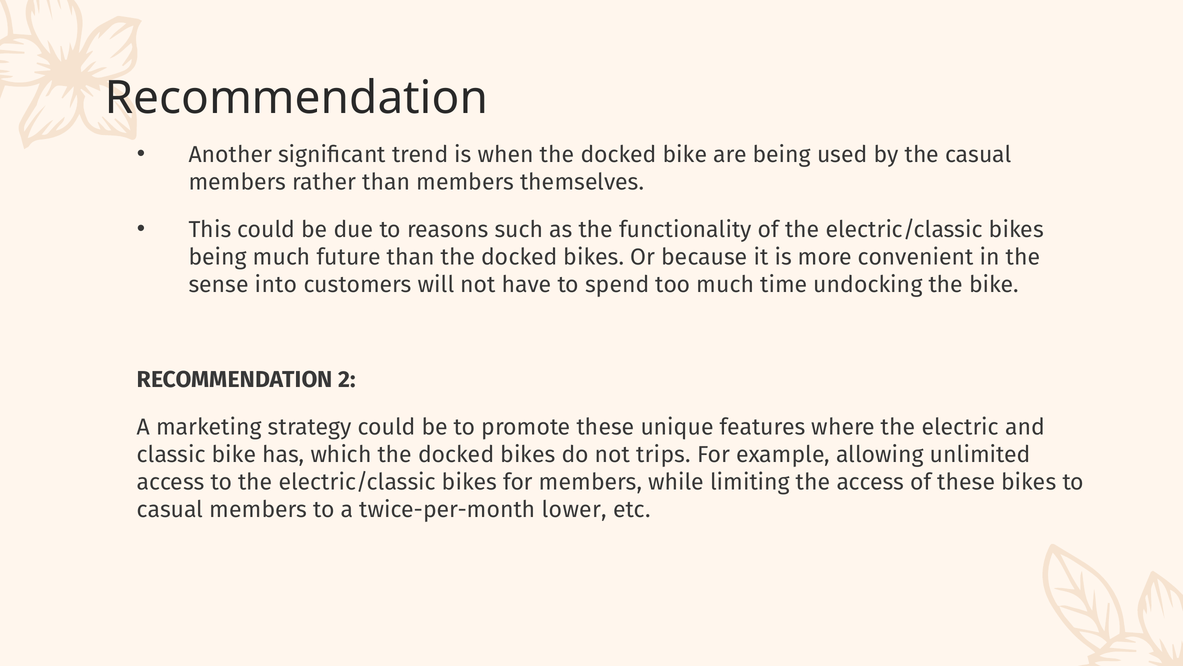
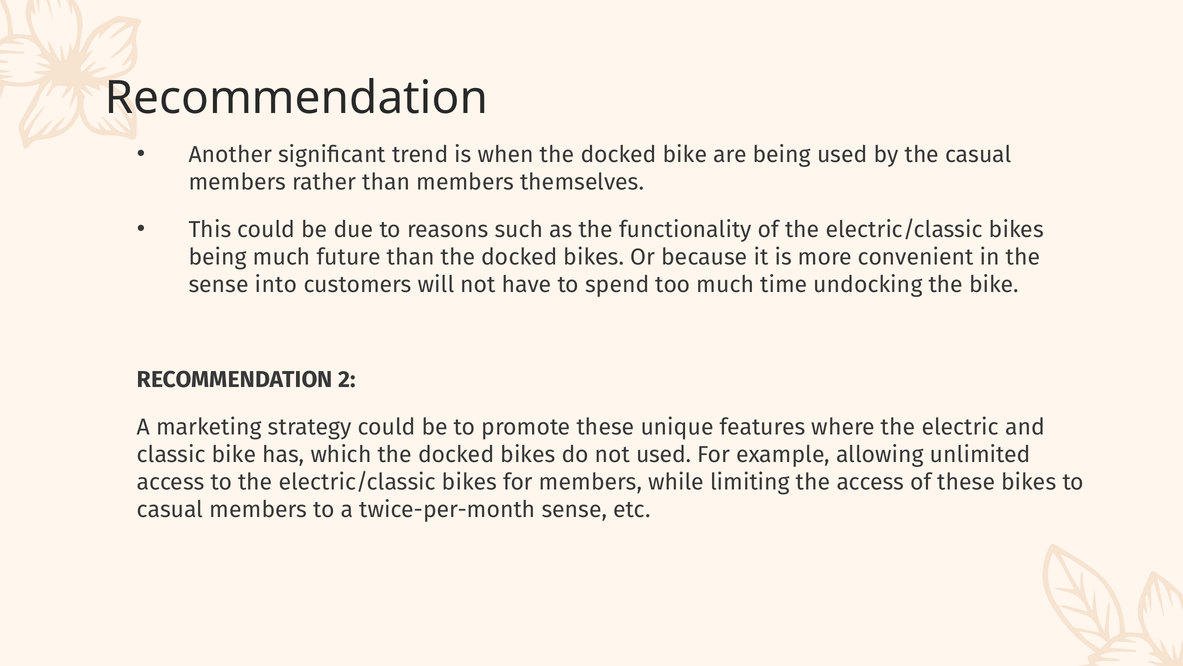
not trips: trips -> used
twice-per-month lower: lower -> sense
